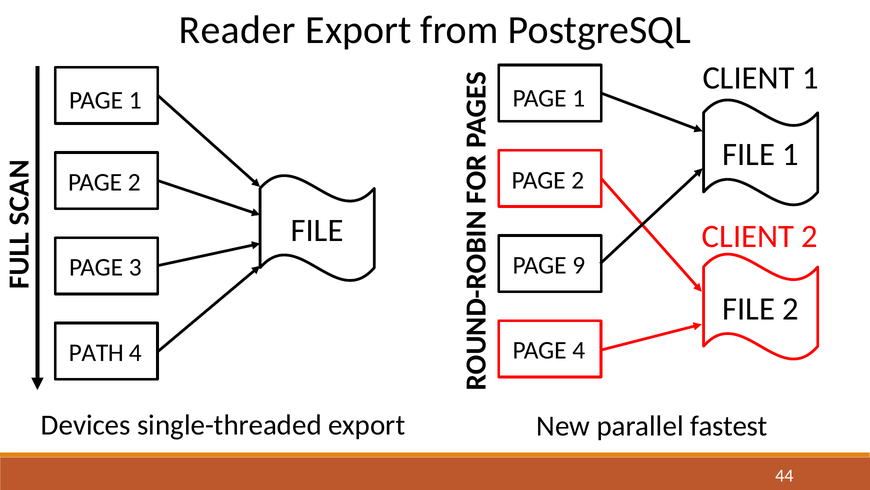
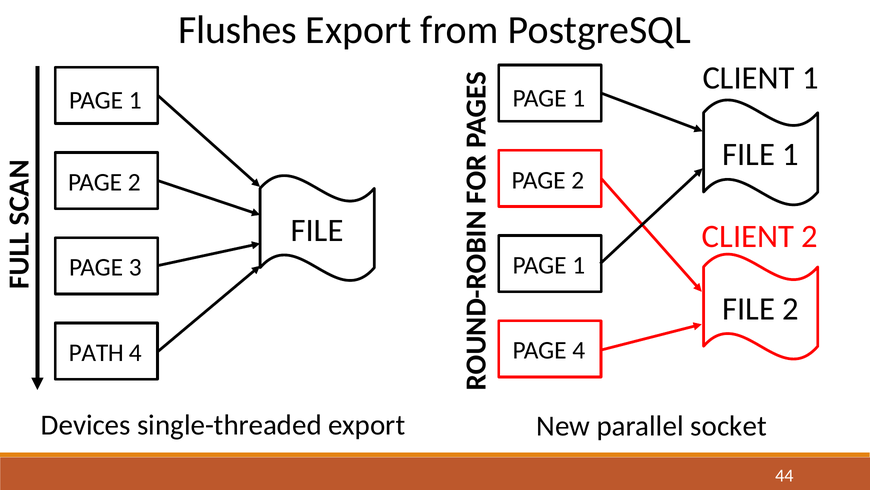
Reader: Reader -> Flushes
9 at (579, 265): 9 -> 1
fastest: fastest -> socket
